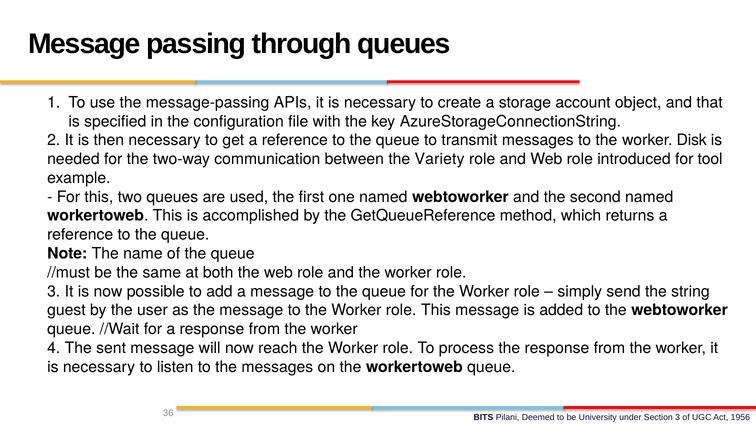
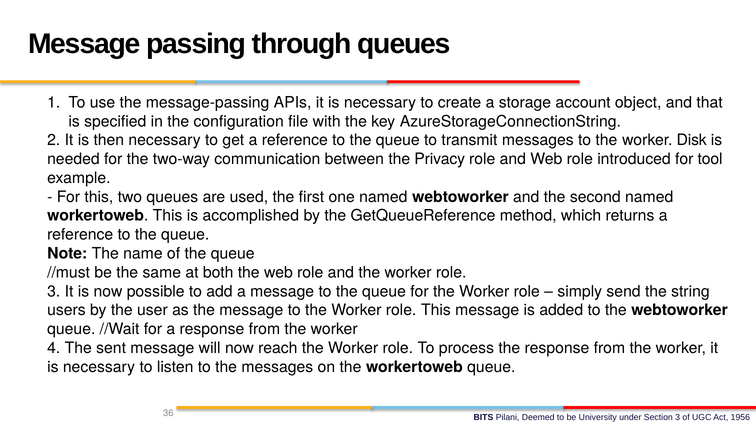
Variety: Variety -> Privacy
guest: guest -> users
